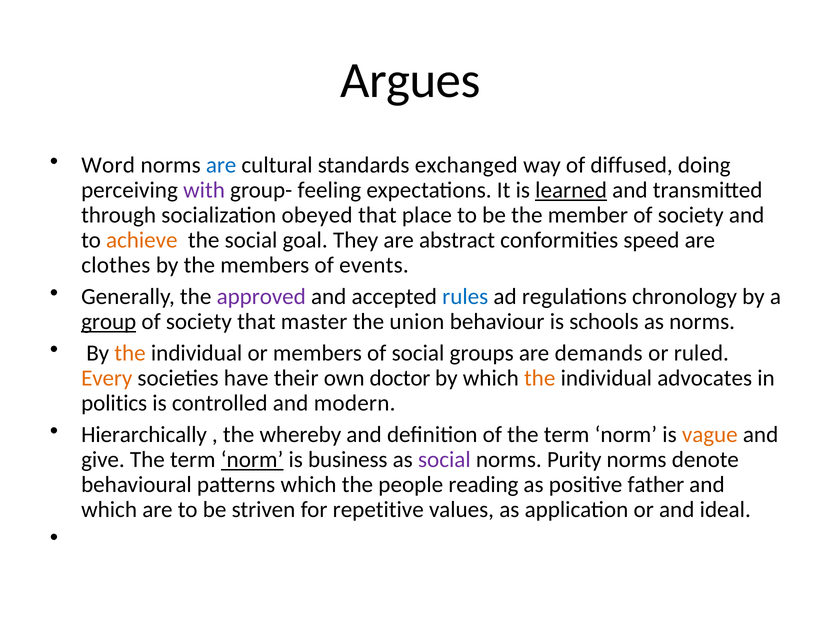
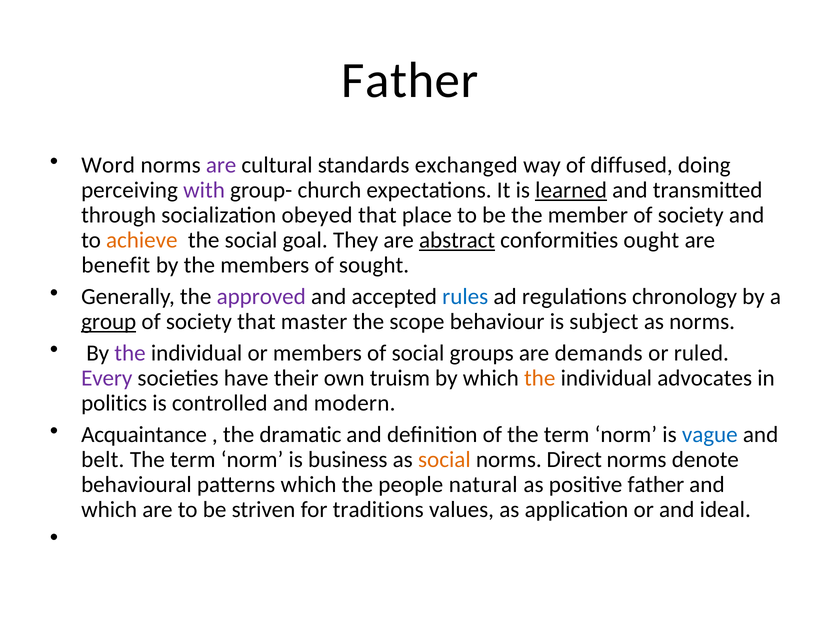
Argues at (410, 81): Argues -> Father
are at (221, 165) colour: blue -> purple
feeling: feeling -> church
abstract underline: none -> present
speed: speed -> ought
clothes: clothes -> benefit
events: events -> sought
union: union -> scope
schools: schools -> subject
the at (130, 353) colour: orange -> purple
Every colour: orange -> purple
doctor: doctor -> truism
Hierarchically: Hierarchically -> Acquaintance
whereby: whereby -> dramatic
vague colour: orange -> blue
give: give -> belt
norm at (252, 460) underline: present -> none
social at (444, 460) colour: purple -> orange
Purity: Purity -> Direct
reading: reading -> natural
repetitive: repetitive -> traditions
